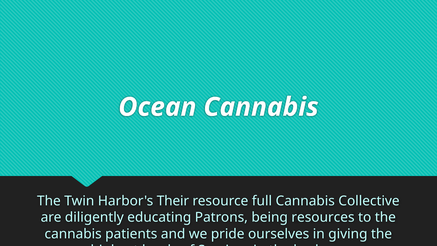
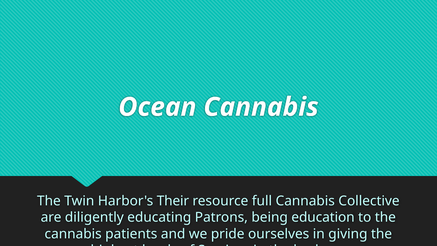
resources: resources -> education
